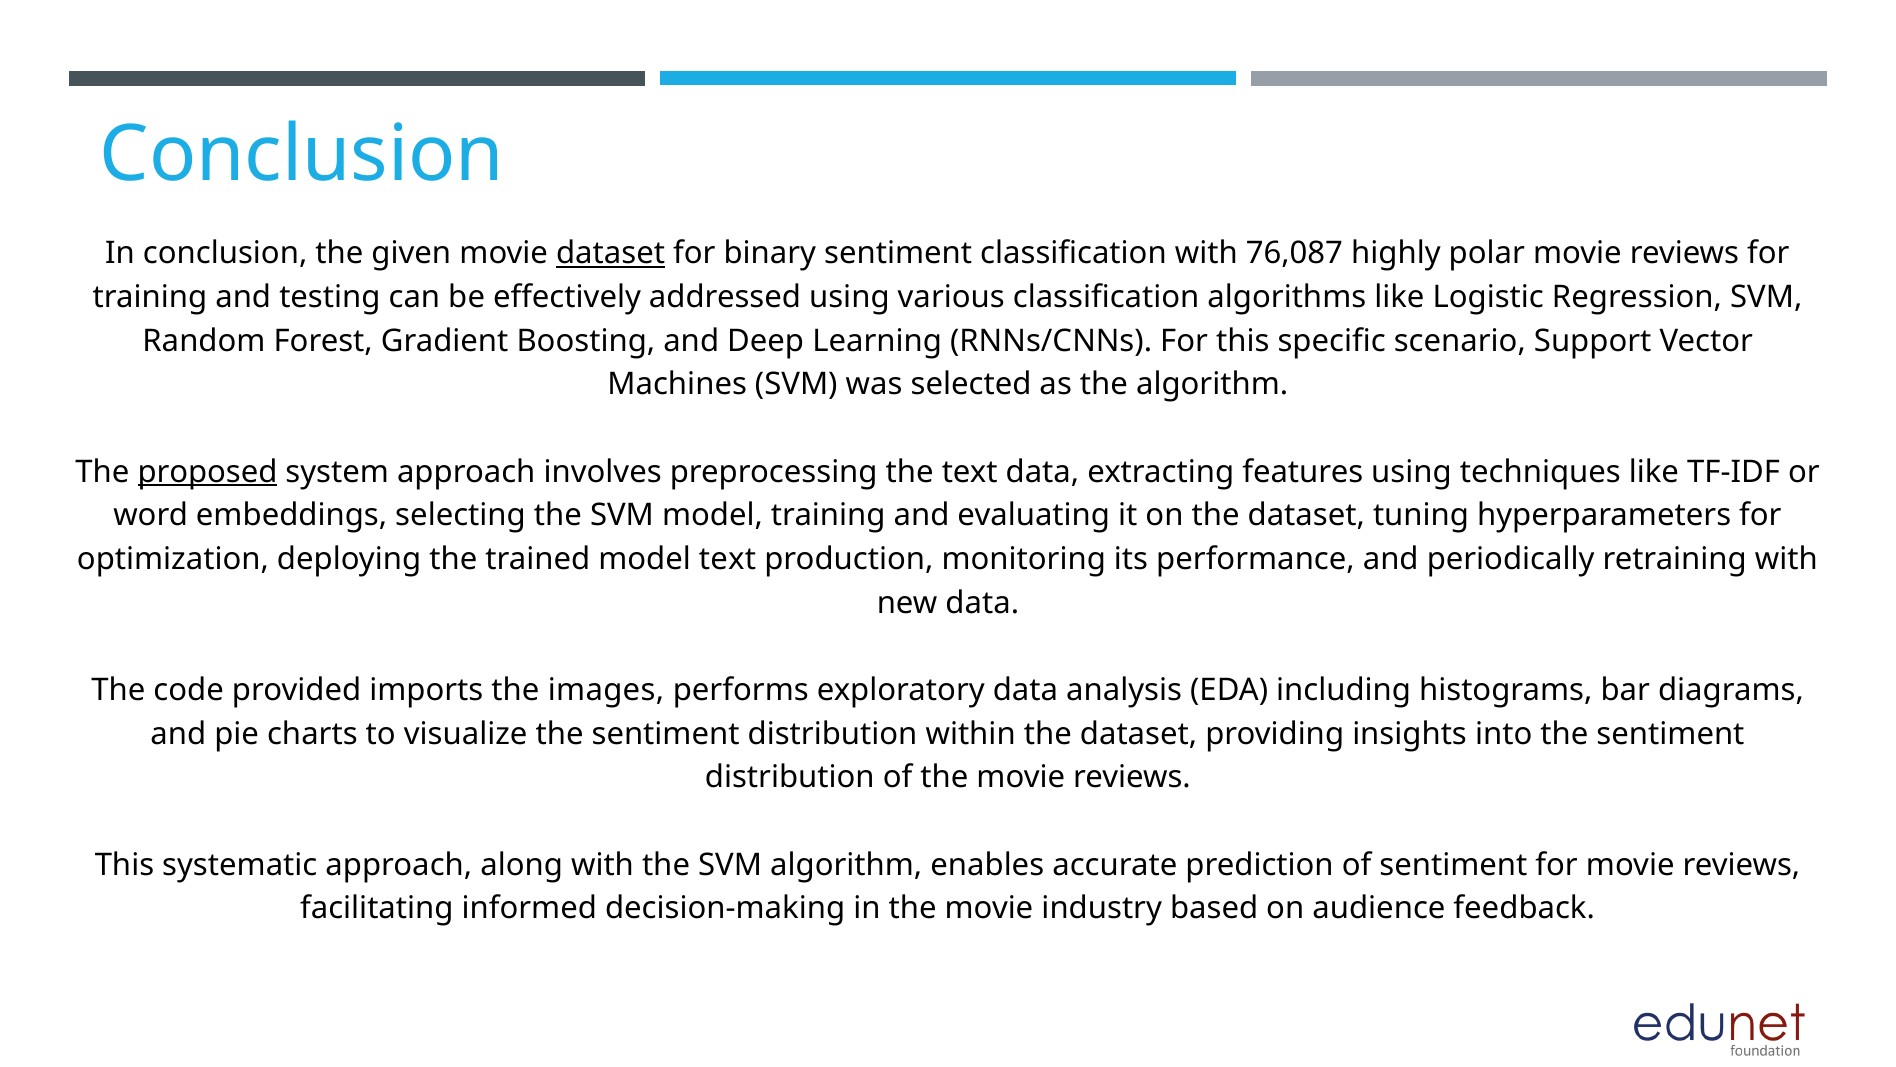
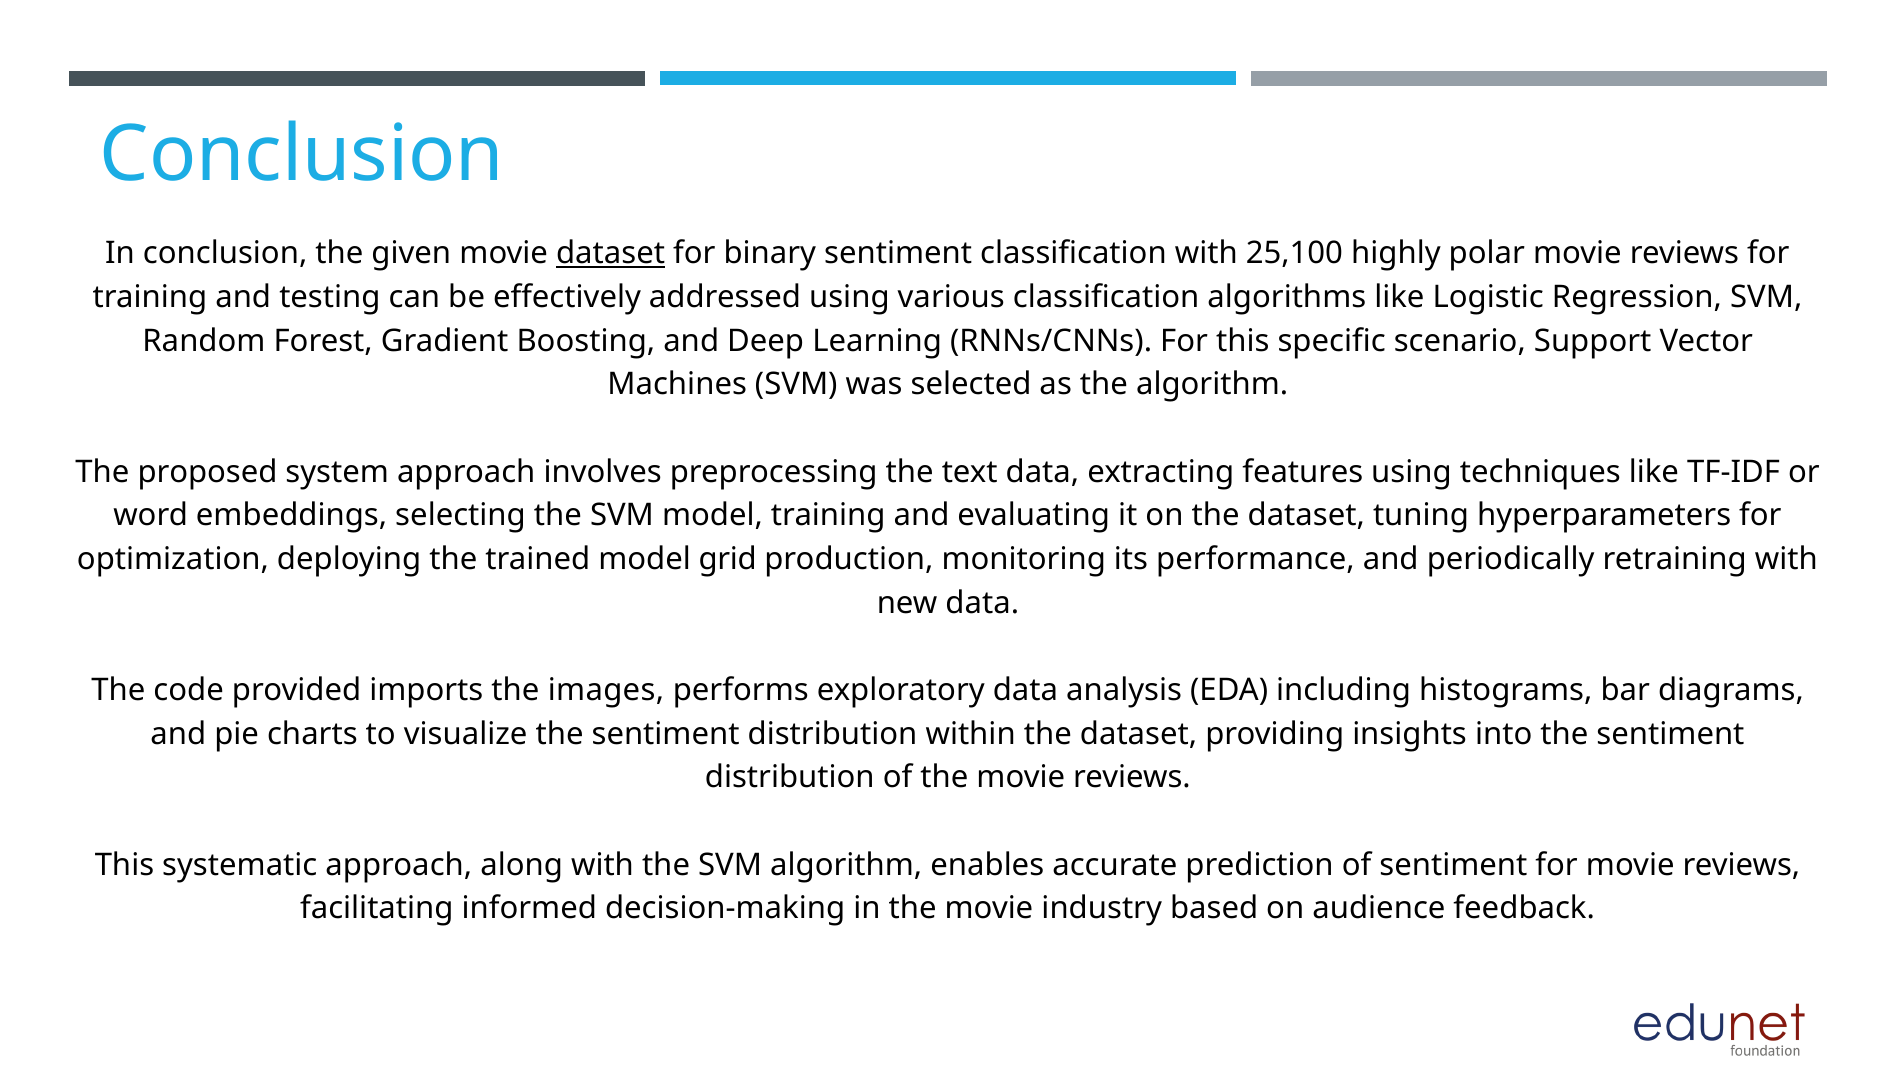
76,087: 76,087 -> 25,100
proposed underline: present -> none
model text: text -> grid
